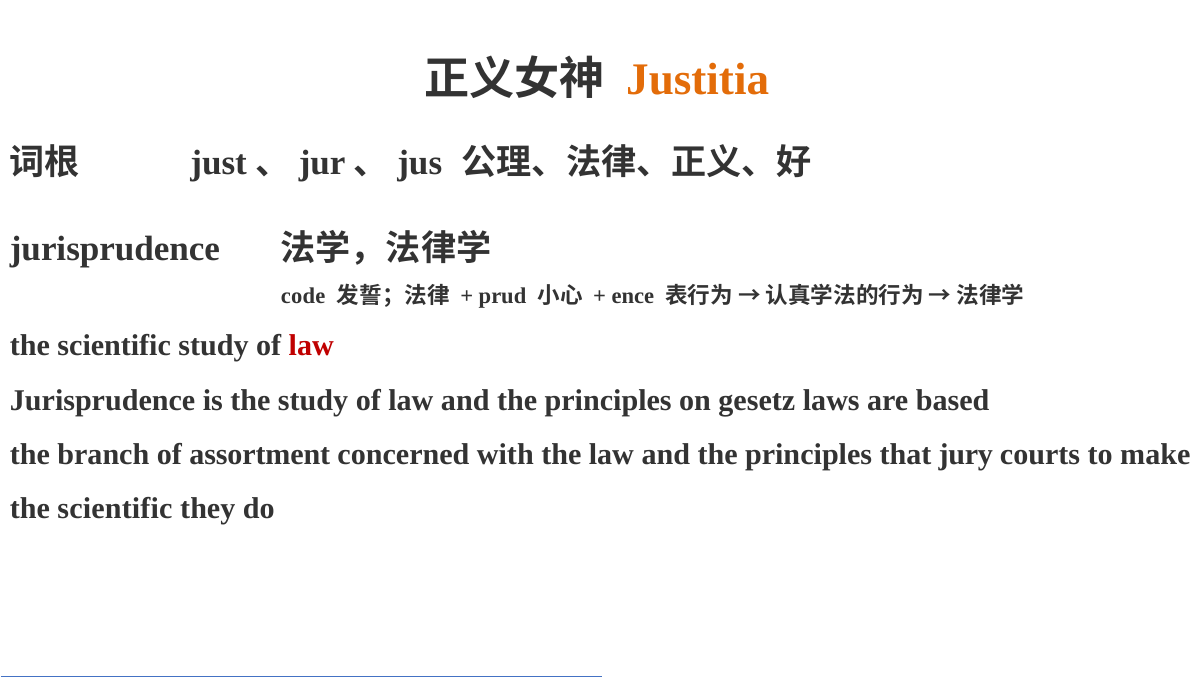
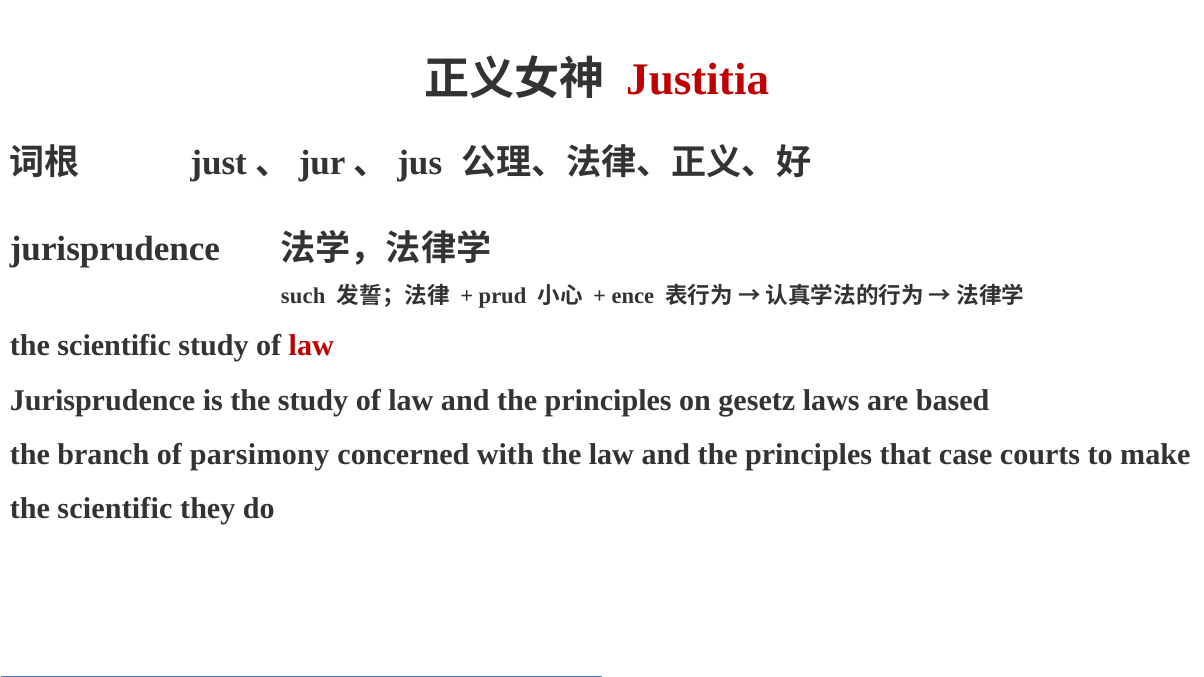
Justitia colour: orange -> red
code: code -> such
assortment: assortment -> parsimony
jury: jury -> case
